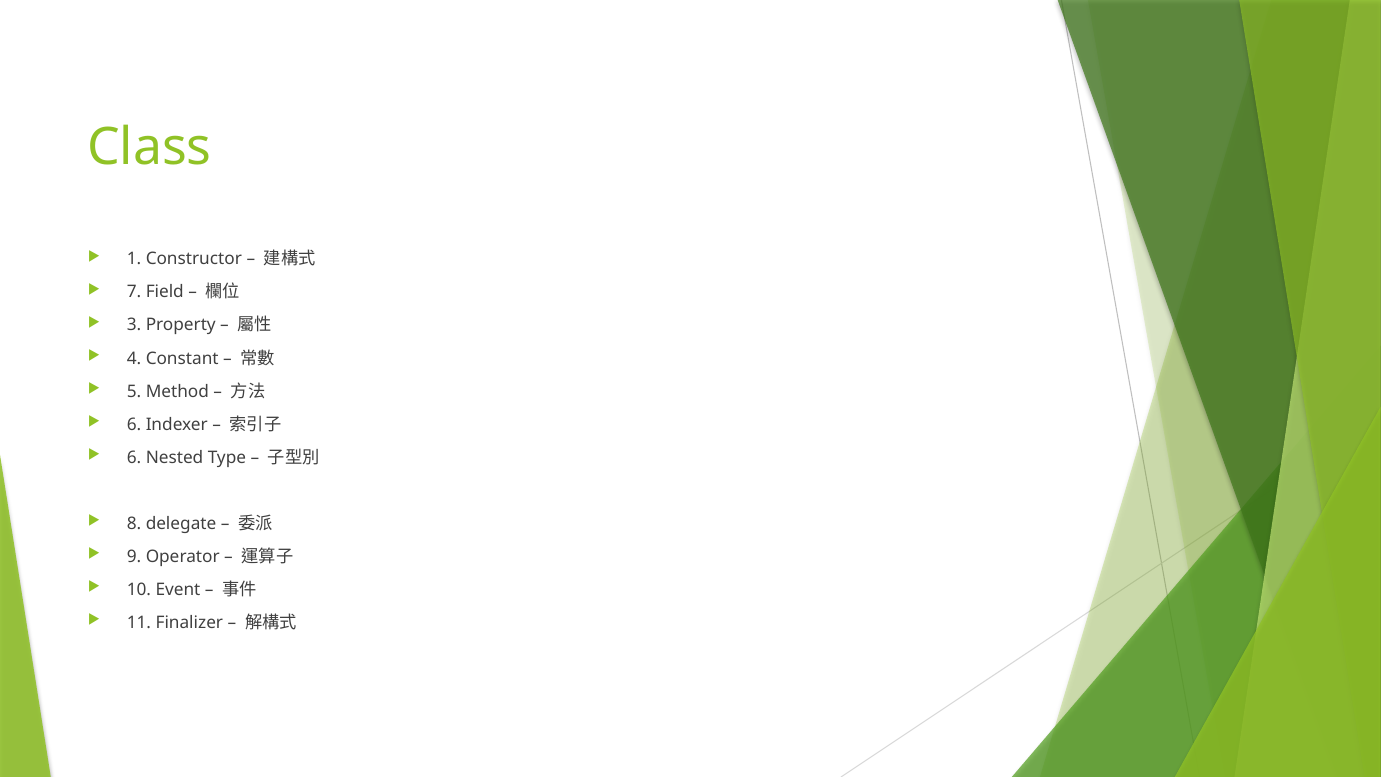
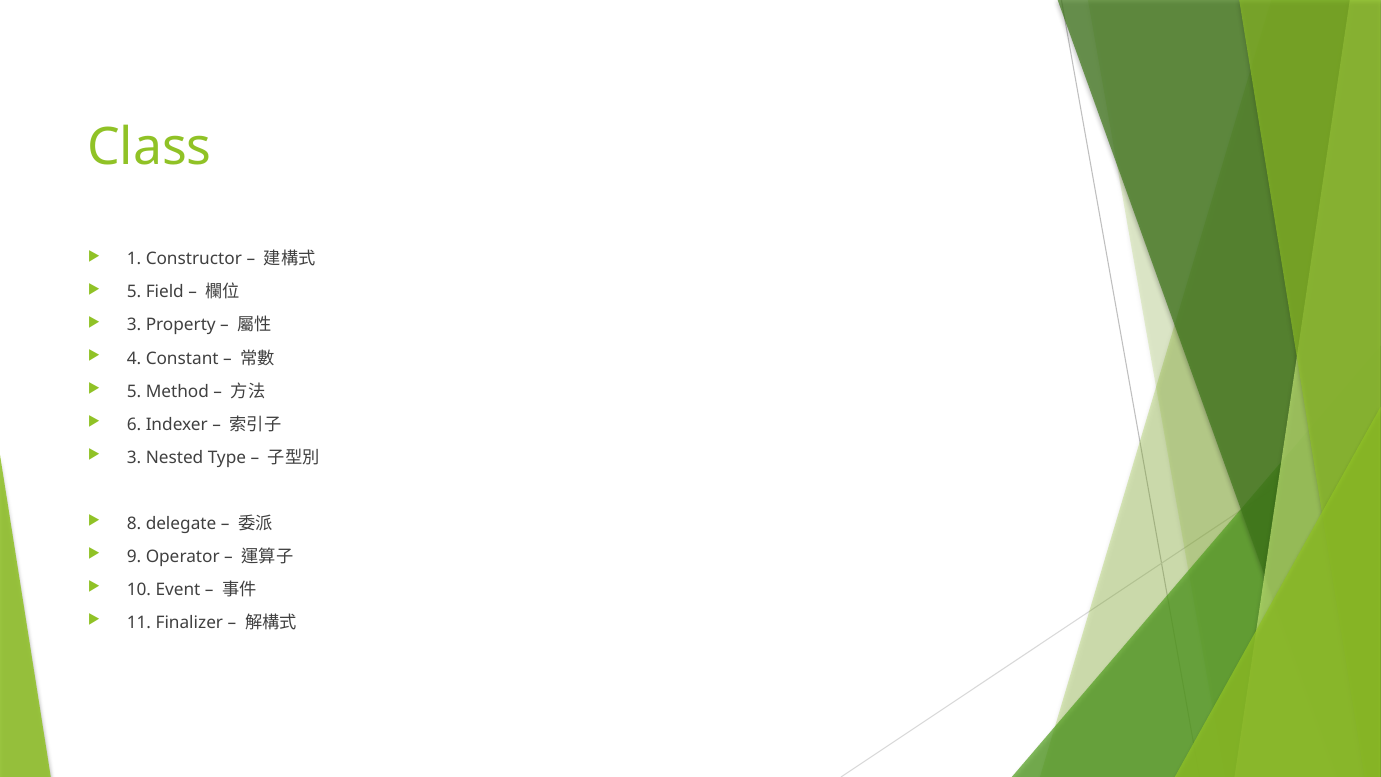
7 at (134, 292): 7 -> 5
6 at (134, 457): 6 -> 3
